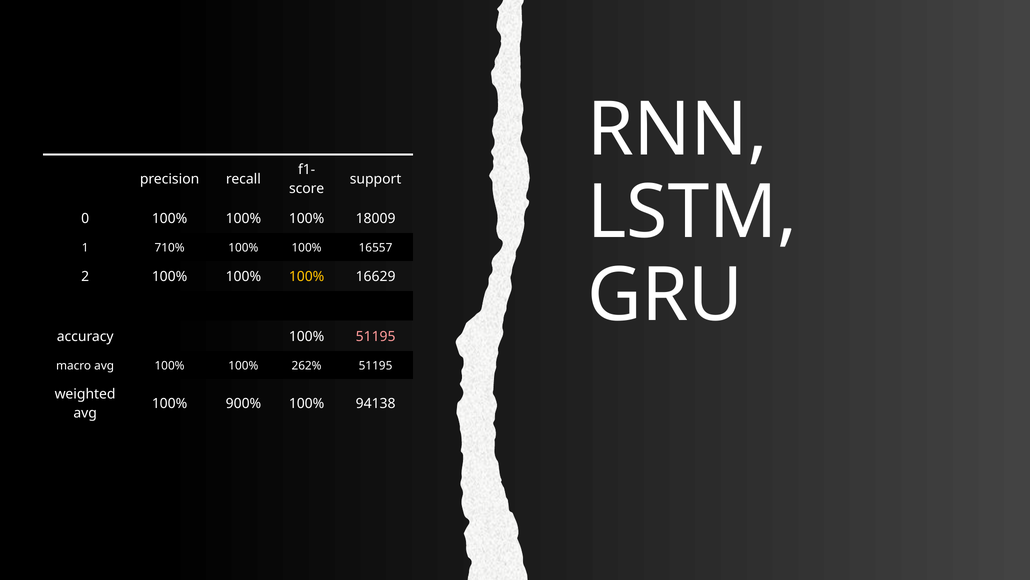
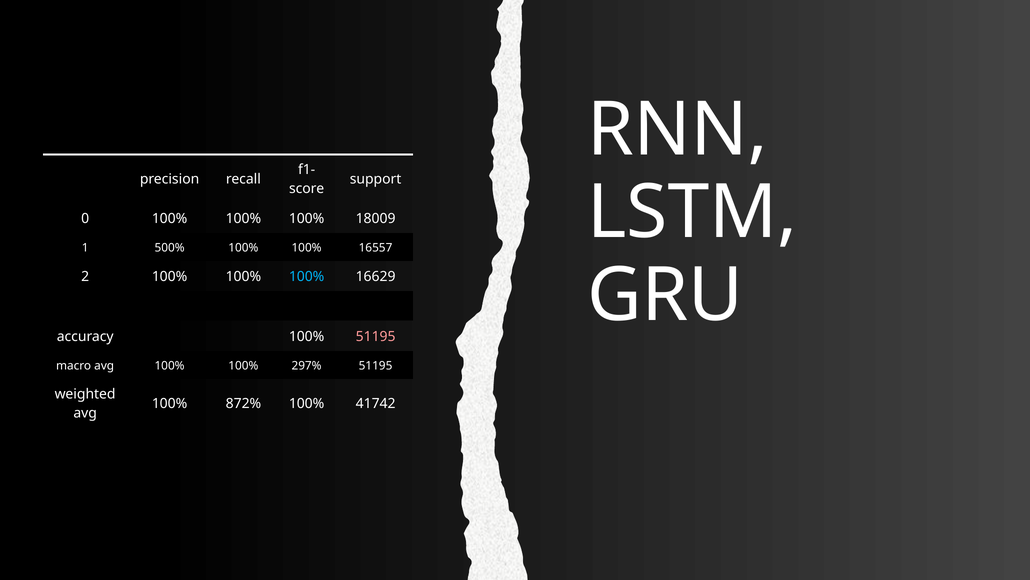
710%: 710% -> 500%
100% at (307, 277) colour: yellow -> light blue
262%: 262% -> 297%
900%: 900% -> 872%
94138: 94138 -> 41742
